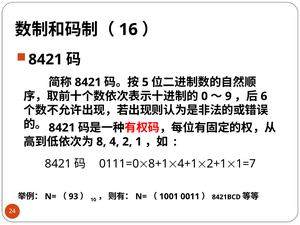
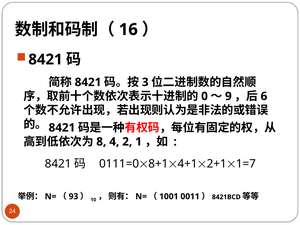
5: 5 -> 3
